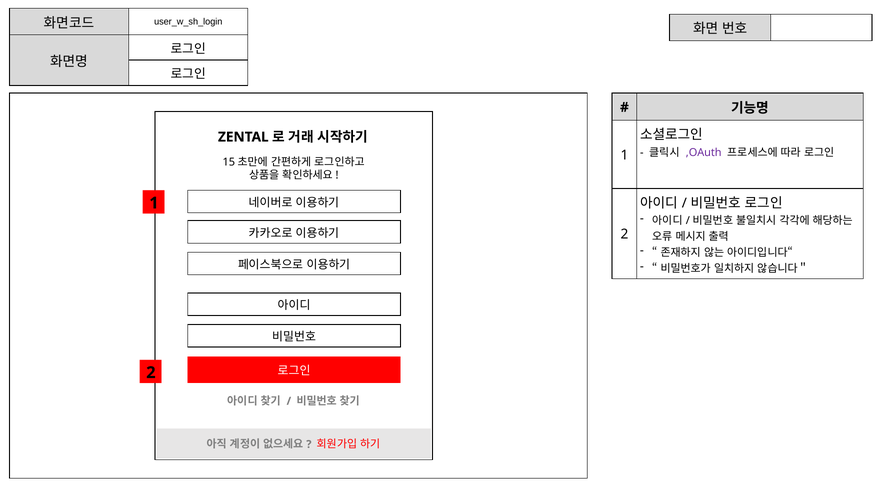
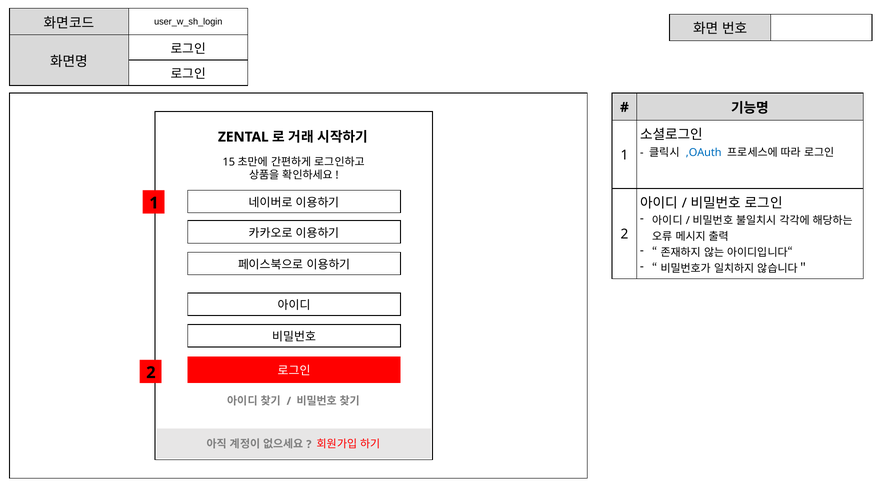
,OAuth colour: purple -> blue
